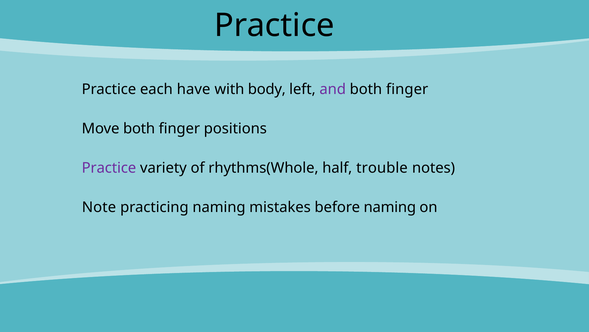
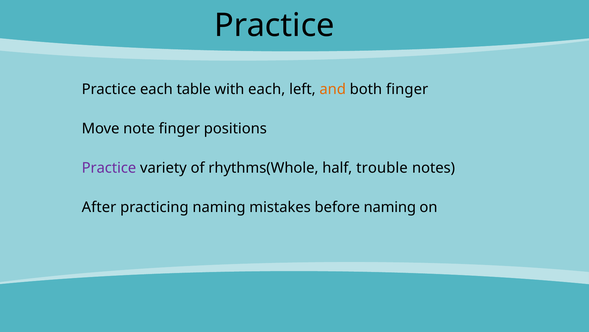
have: have -> table
with body: body -> each
and colour: purple -> orange
Move both: both -> note
Note: Note -> After
